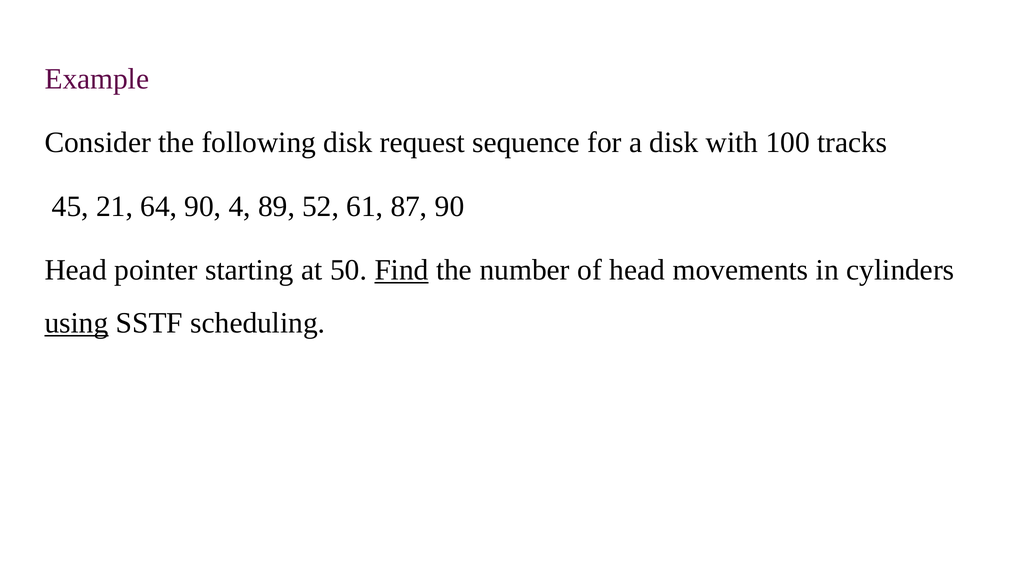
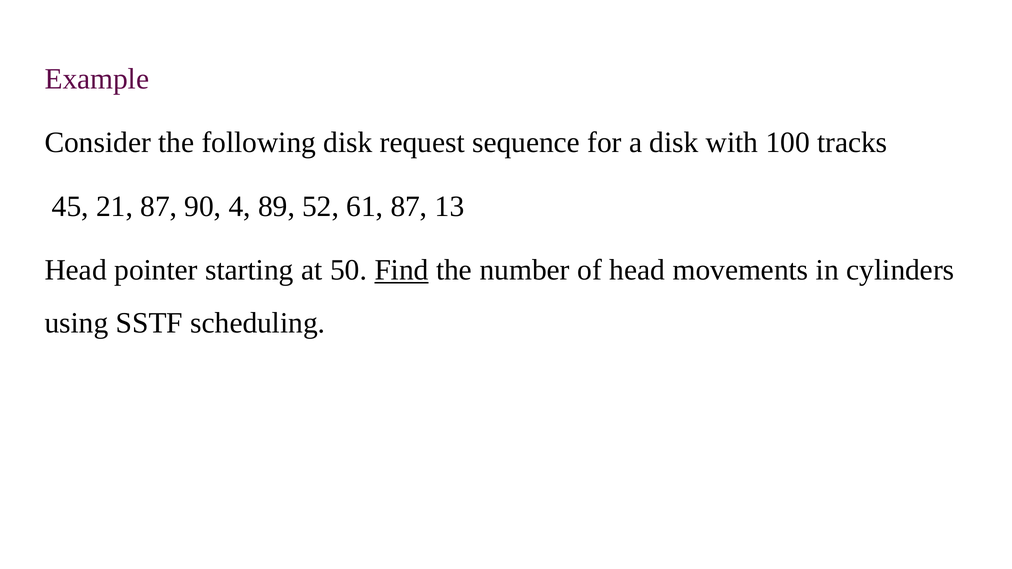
21 64: 64 -> 87
87 90: 90 -> 13
using underline: present -> none
